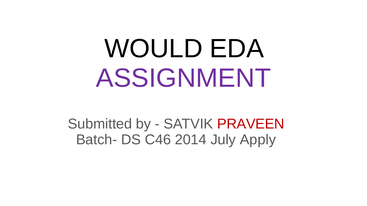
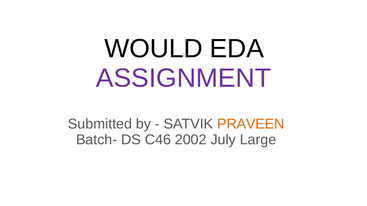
PRAVEEN colour: red -> orange
2014: 2014 -> 2002
Apply: Apply -> Large
